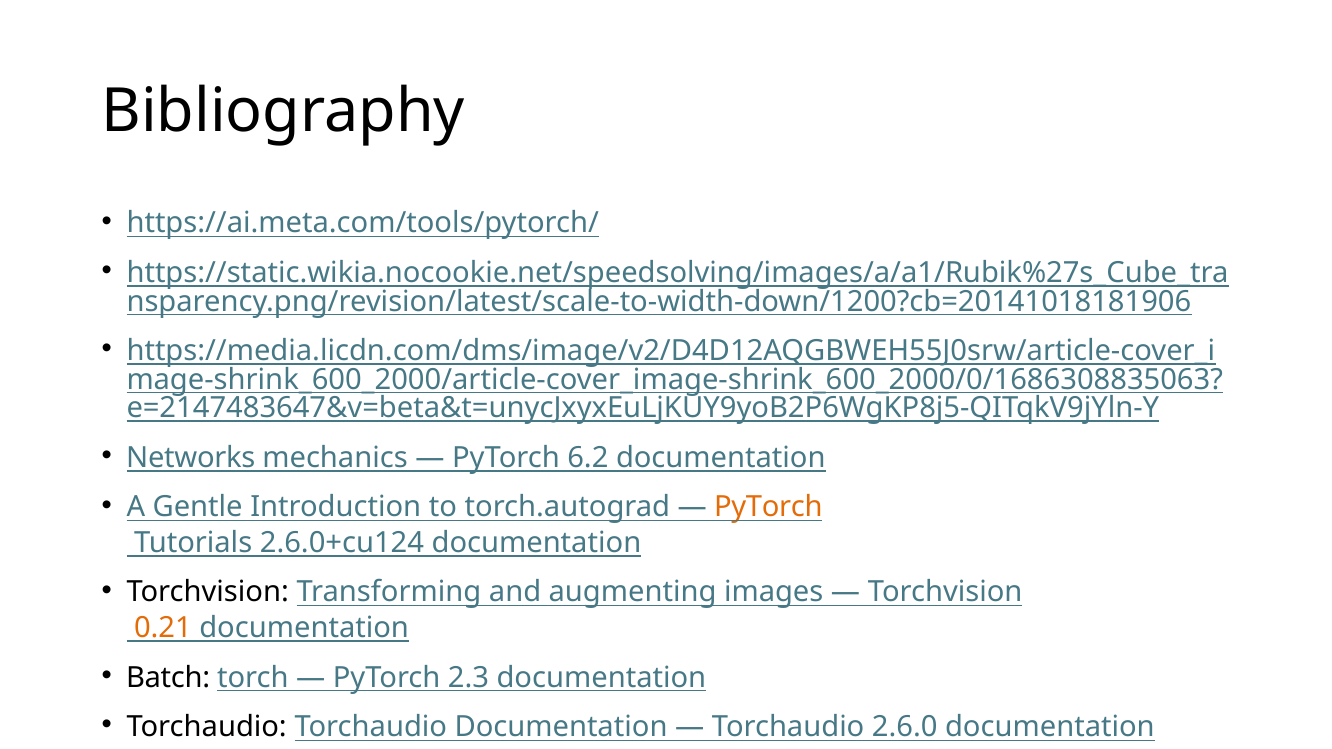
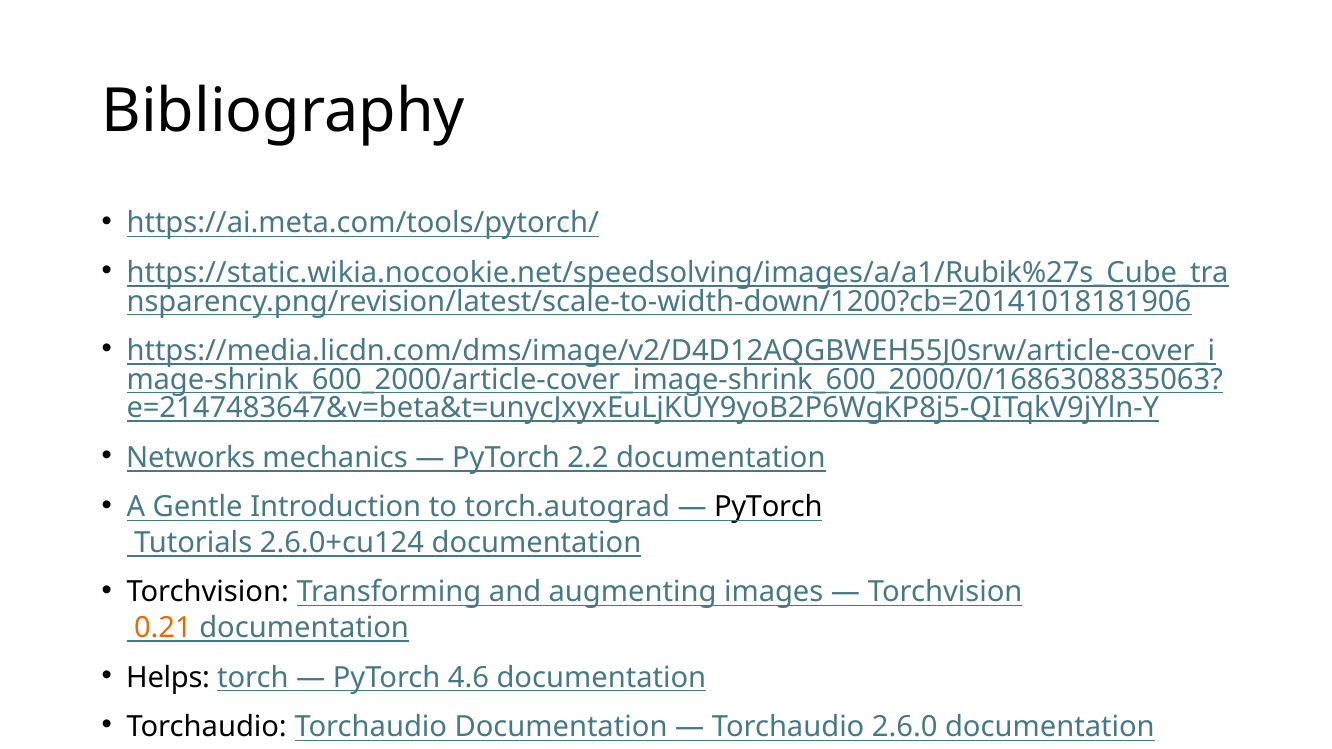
6.2: 6.2 -> 2.2
PyTorch at (768, 507) colour: orange -> black
Batch: Batch -> Helps
2.3: 2.3 -> 4.6
